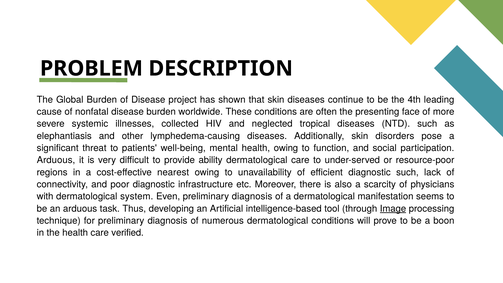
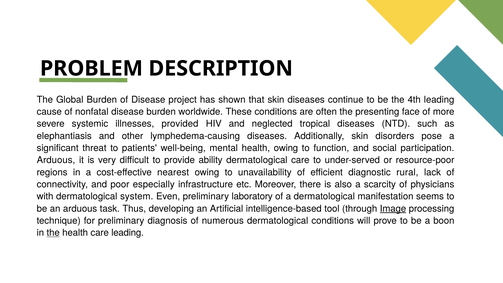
collected: collected -> provided
diagnostic such: such -> rural
poor diagnostic: diagnostic -> especially
Even preliminary diagnosis: diagnosis -> laboratory
the at (53, 233) underline: none -> present
care verified: verified -> leading
